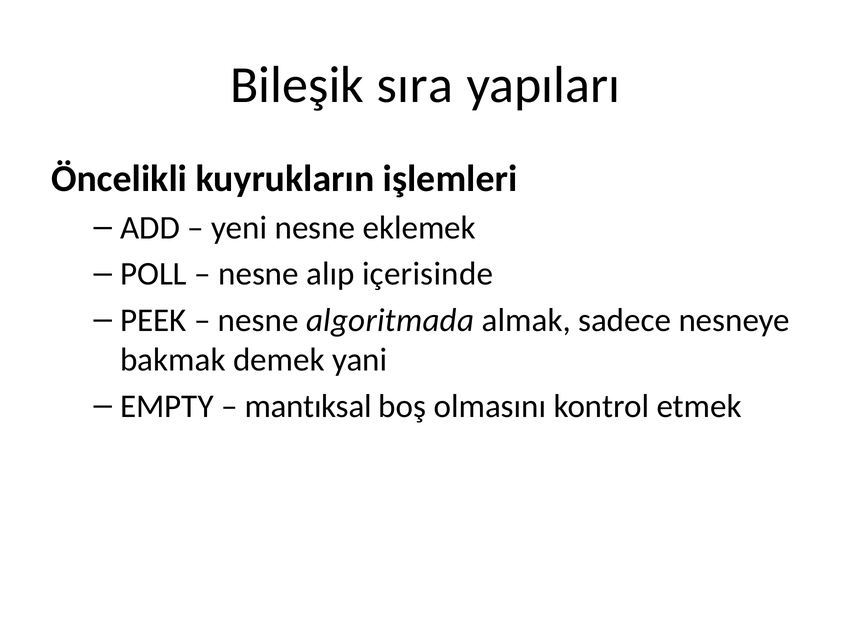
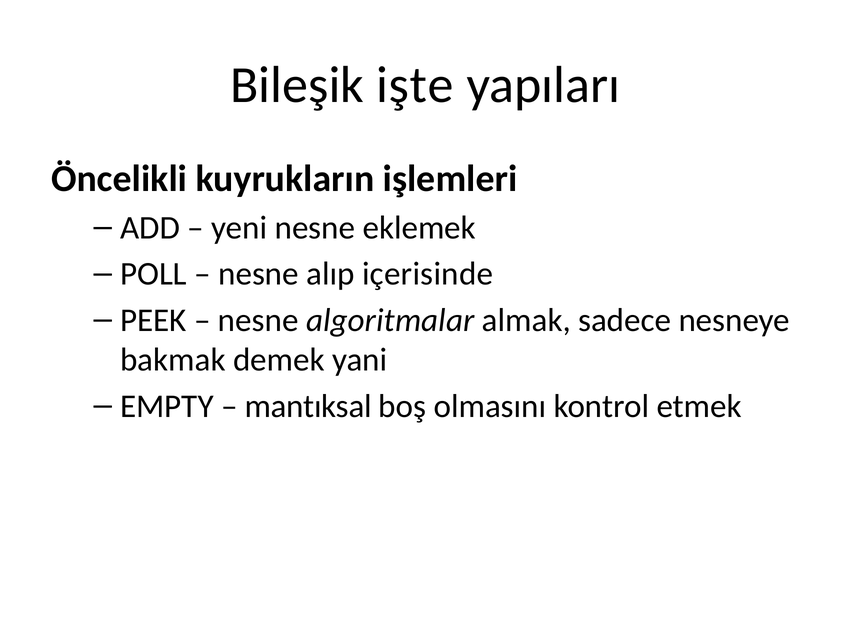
sıra: sıra -> işte
algoritmada: algoritmada -> algoritmalar
